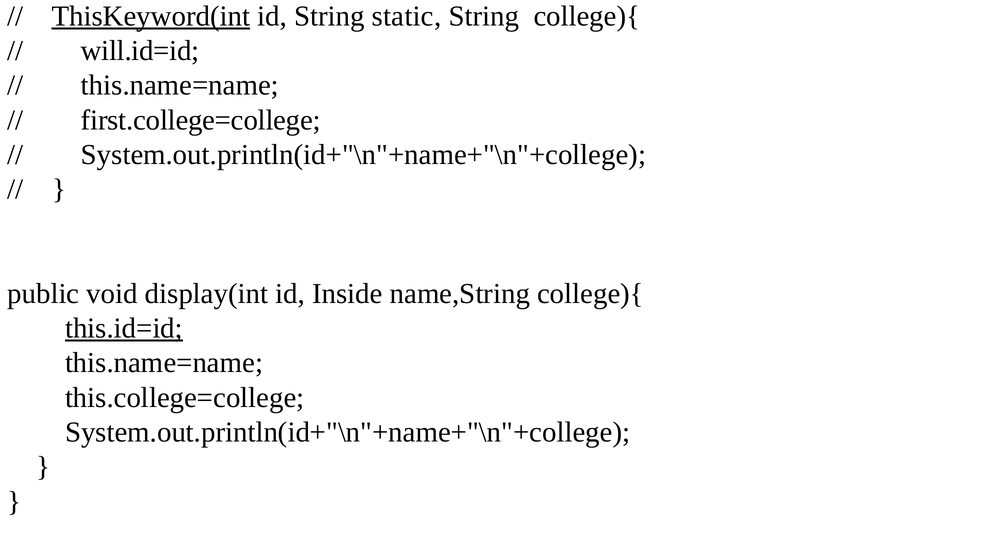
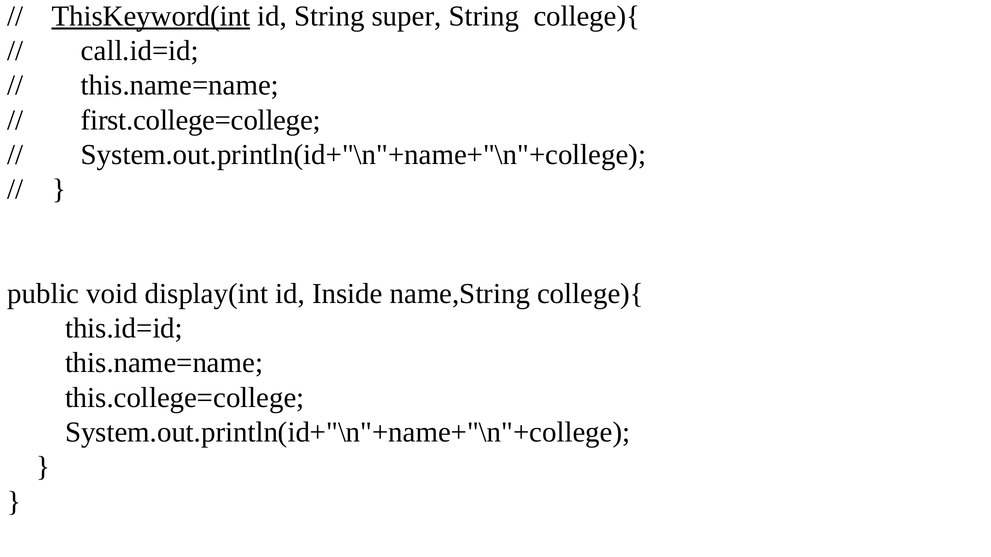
static: static -> super
will.id=id: will.id=id -> call.id=id
this.id=id underline: present -> none
